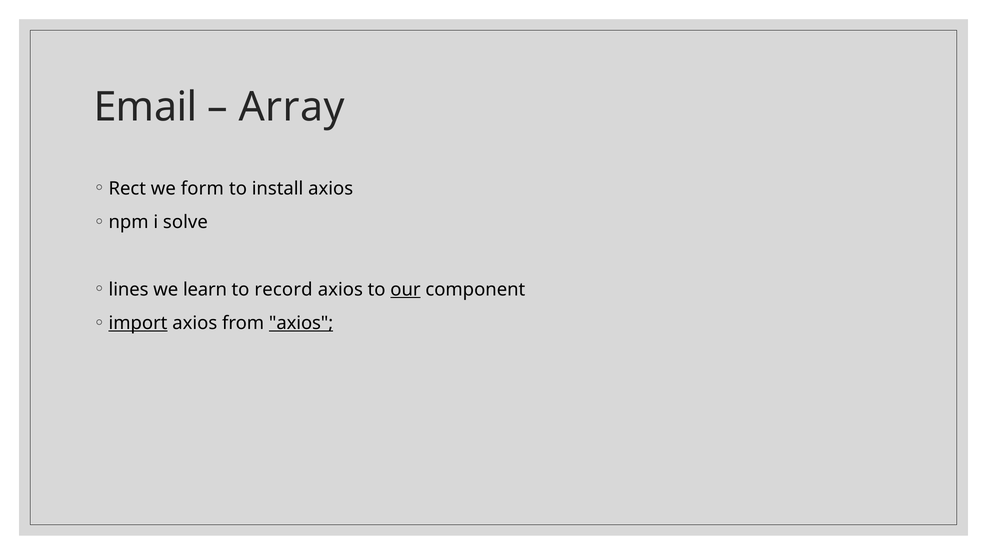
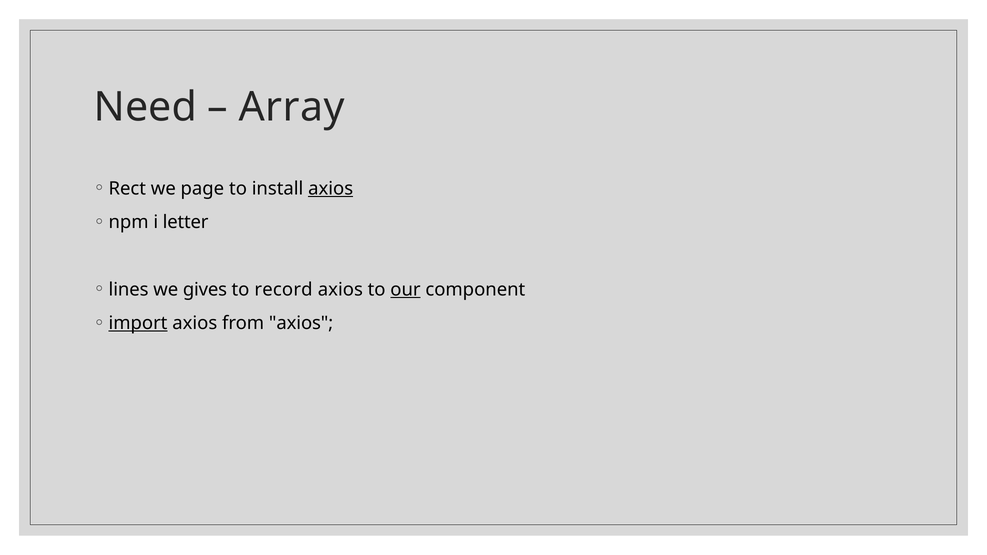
Email: Email -> Need
form: form -> page
axios at (331, 189) underline: none -> present
solve: solve -> letter
learn: learn -> gives
axios at (301, 323) underline: present -> none
